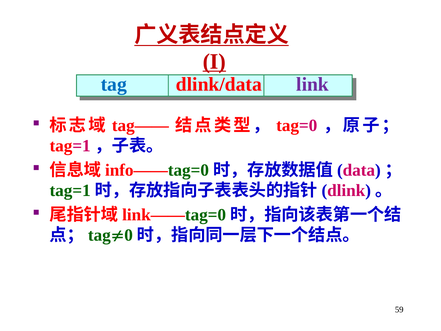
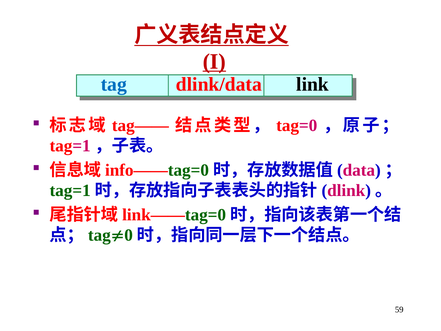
link colour: purple -> black
